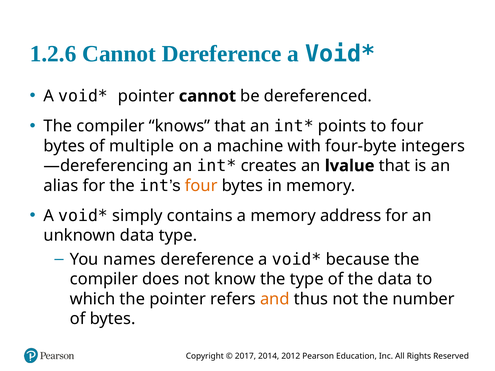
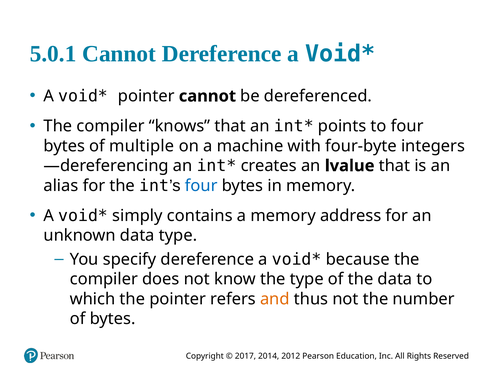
1.2.6: 1.2.6 -> 5.0.1
four at (201, 186) colour: orange -> blue
names: names -> specify
